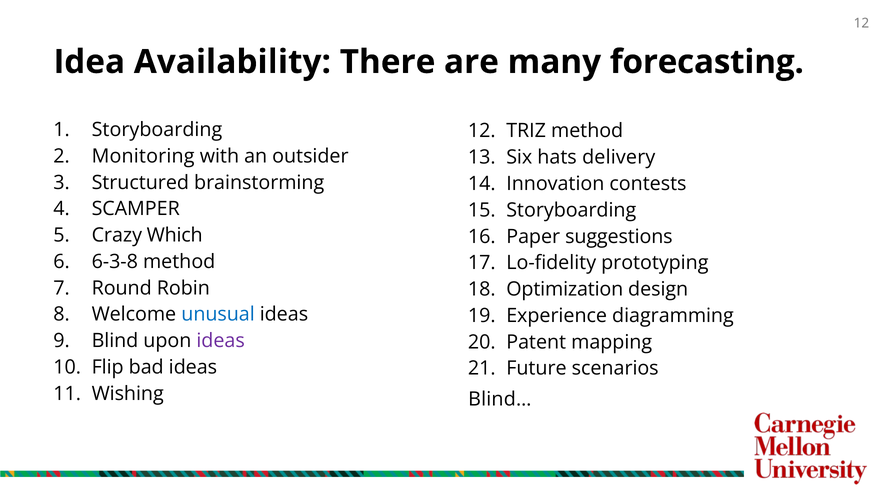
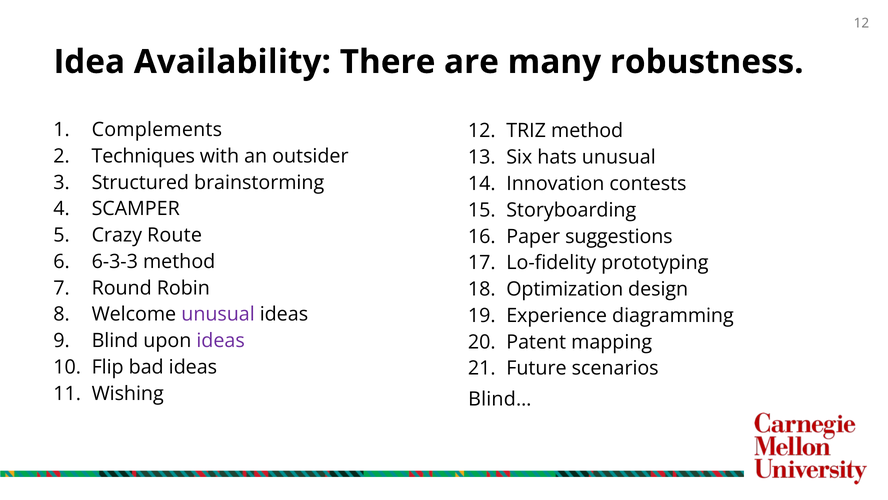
forecasting: forecasting -> robustness
Storyboarding at (157, 130): Storyboarding -> Complements
Monitoring: Monitoring -> Techniques
hats delivery: delivery -> unusual
Which: Which -> Route
6-3-8: 6-3-8 -> 6-3-3
unusual at (218, 314) colour: blue -> purple
